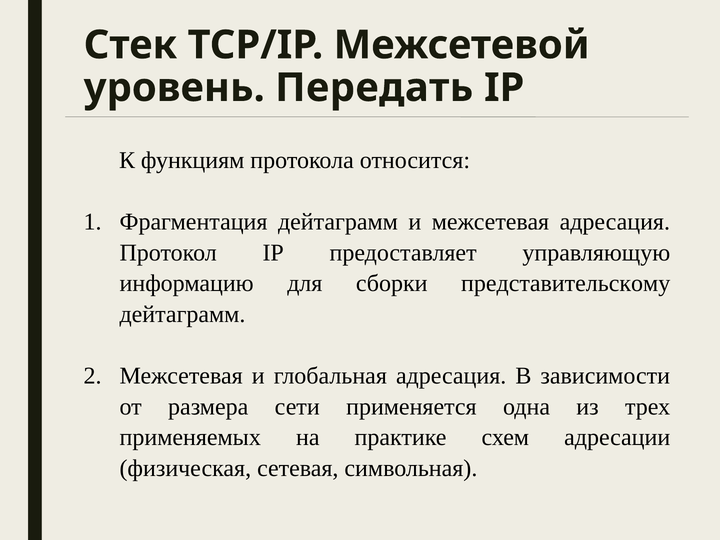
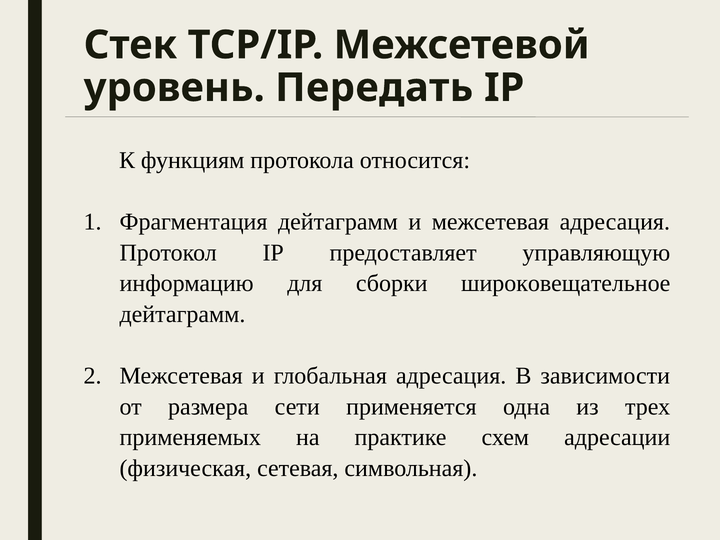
представительскому: представительскому -> широковещательное
